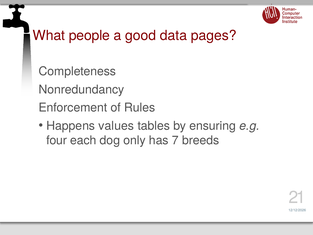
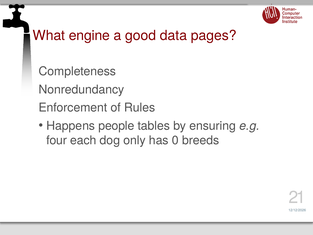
people: people -> engine
values: values -> people
7: 7 -> 0
